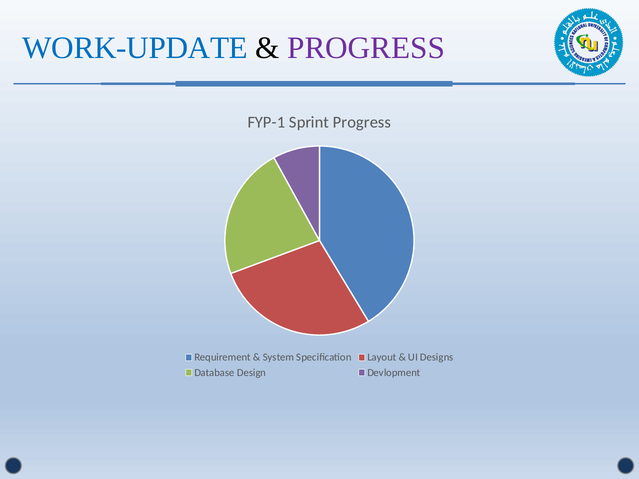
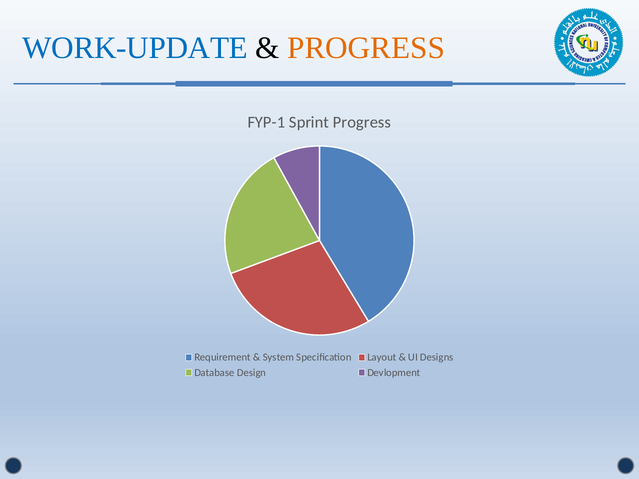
PROGRESS at (366, 48) colour: purple -> orange
